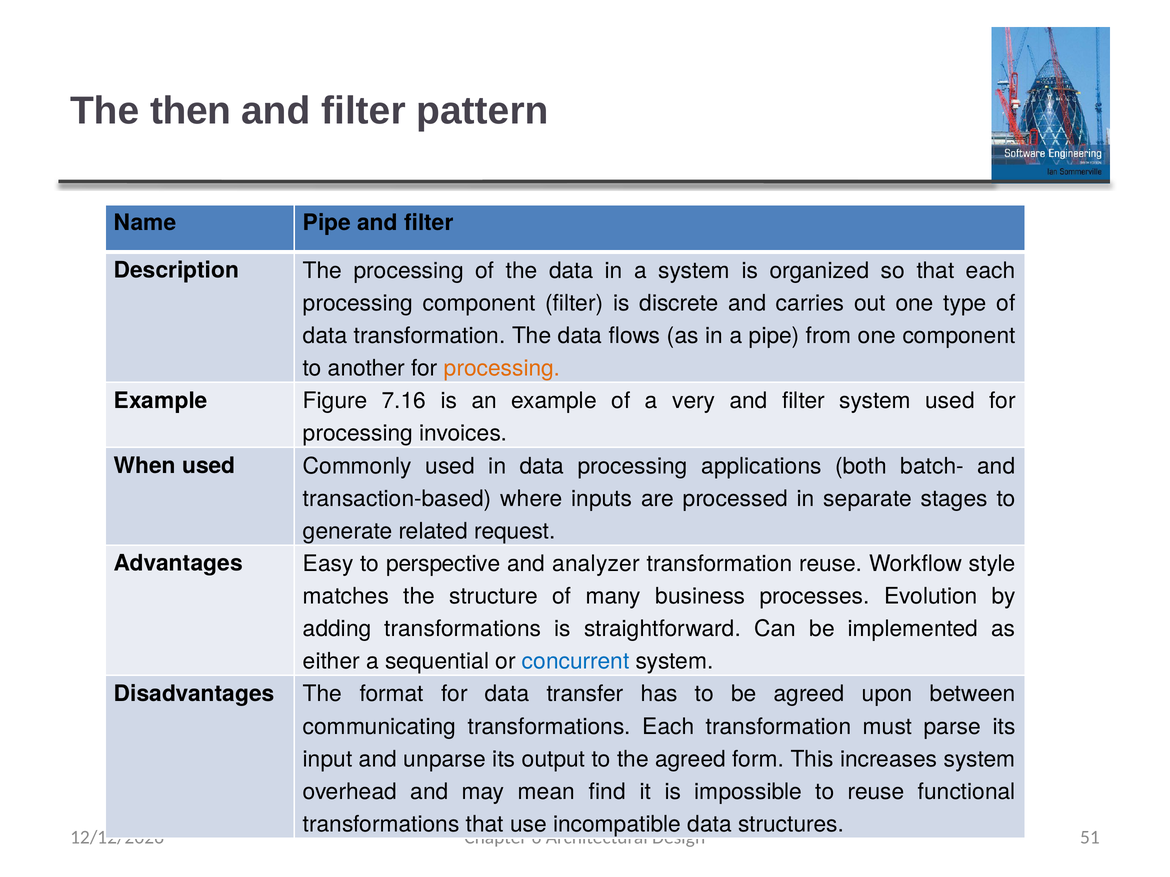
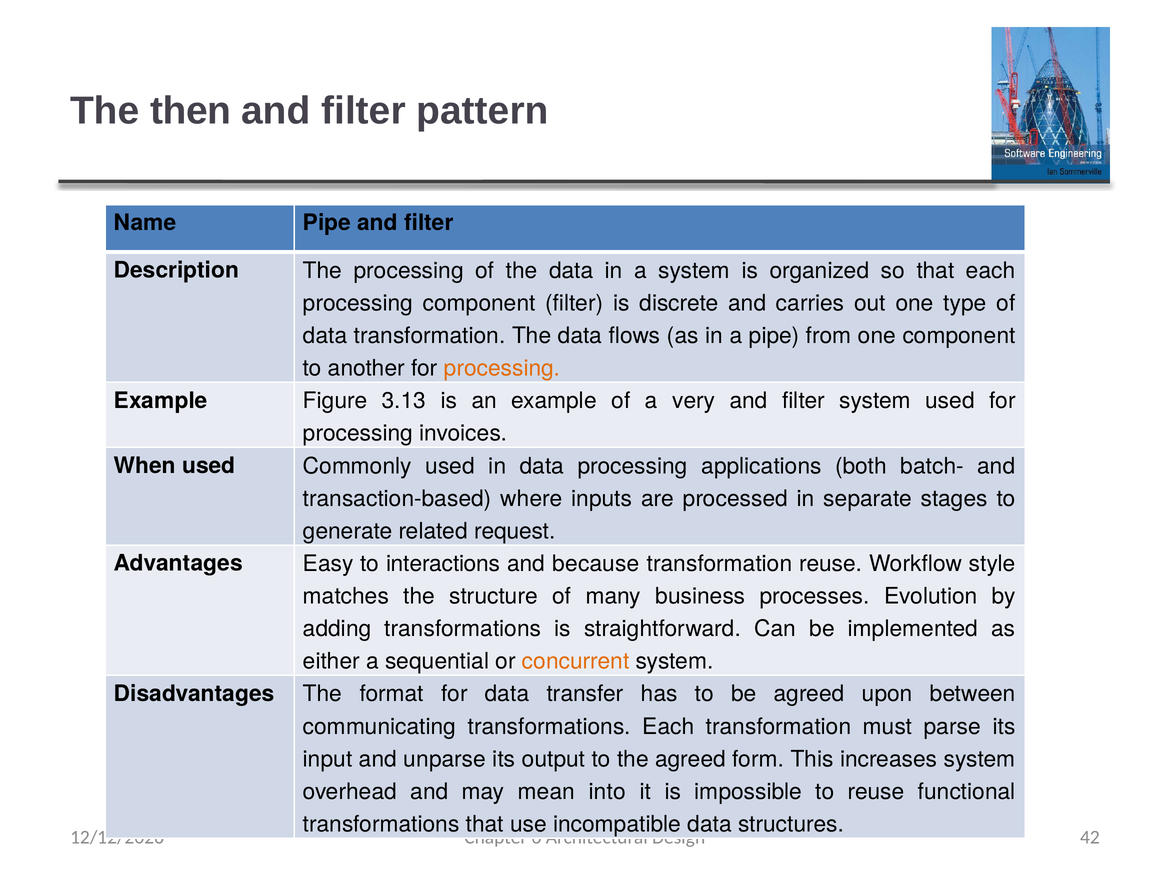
7.16: 7.16 -> 3.13
perspective: perspective -> interactions
analyzer: analyzer -> because
concurrent colour: blue -> orange
find: find -> into
51: 51 -> 42
